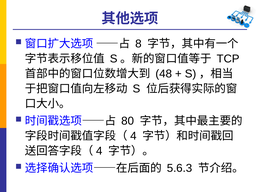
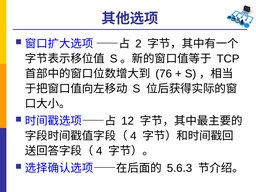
8: 8 -> 2
48: 48 -> 76
80: 80 -> 12
